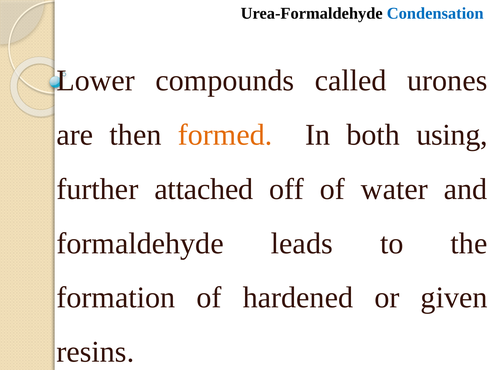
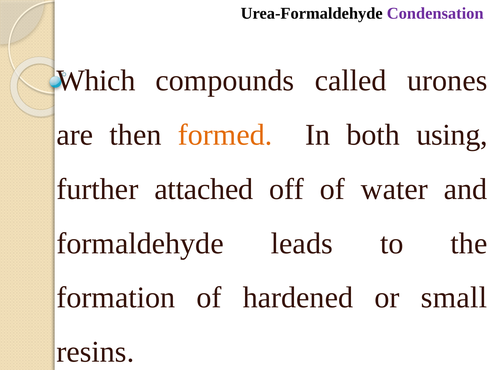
Condensation colour: blue -> purple
Lower: Lower -> Which
given: given -> small
